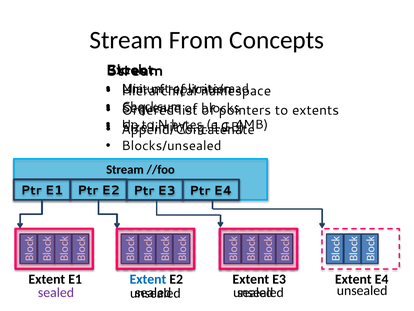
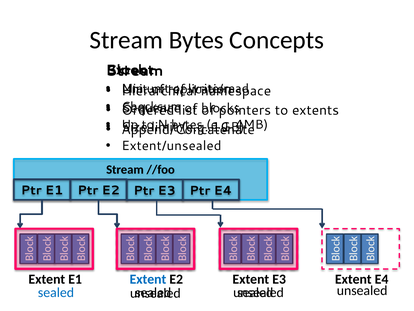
Stream From: From -> Bytes
Blocks/unsealed: Blocks/unsealed -> Extent/unsealed
sealed at (56, 292) colour: purple -> blue
